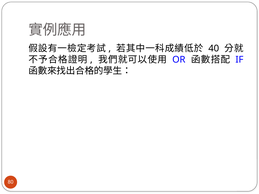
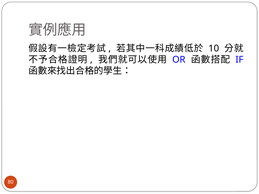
40: 40 -> 10
